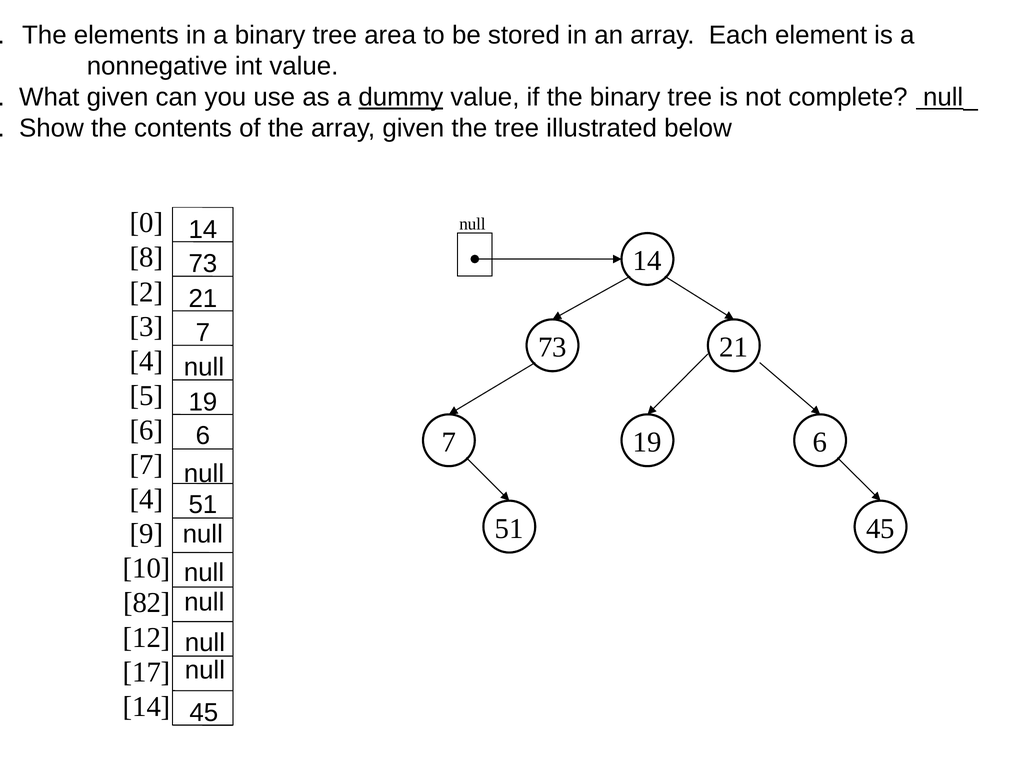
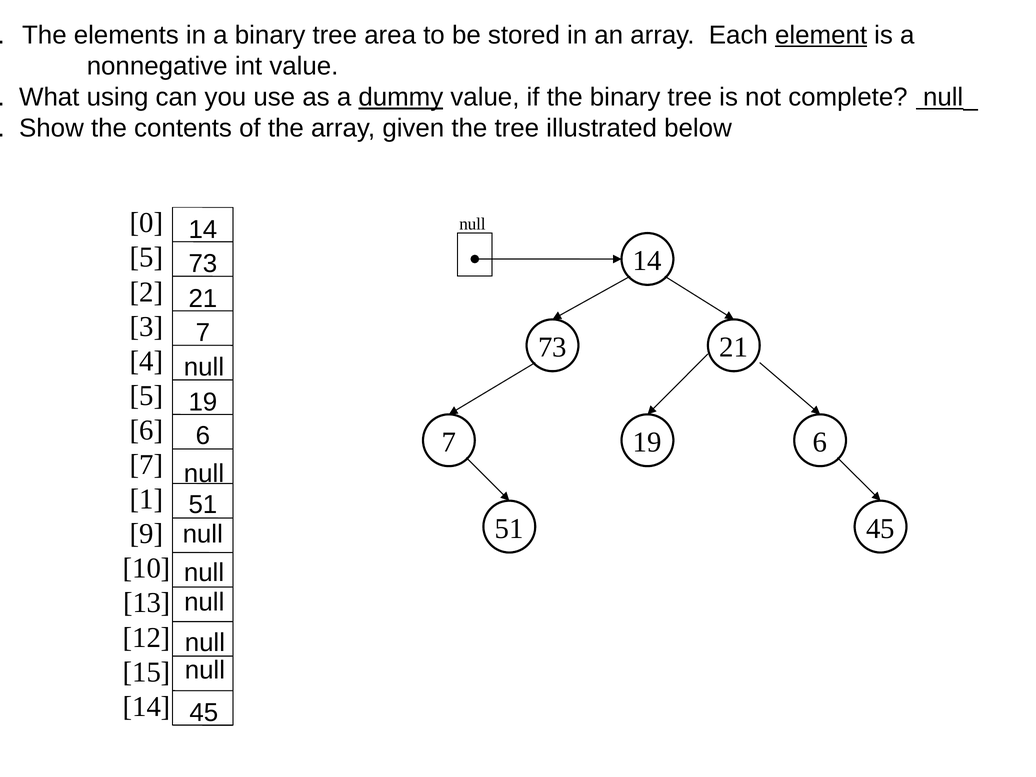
element underline: none -> present
What given: given -> using
8 at (147, 257): 8 -> 5
4 at (147, 499): 4 -> 1
82: 82 -> 13
17: 17 -> 15
